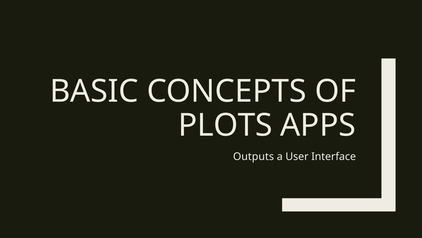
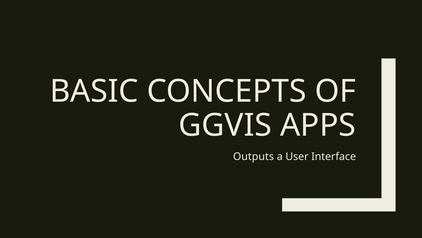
PLOTS: PLOTS -> GGVIS
